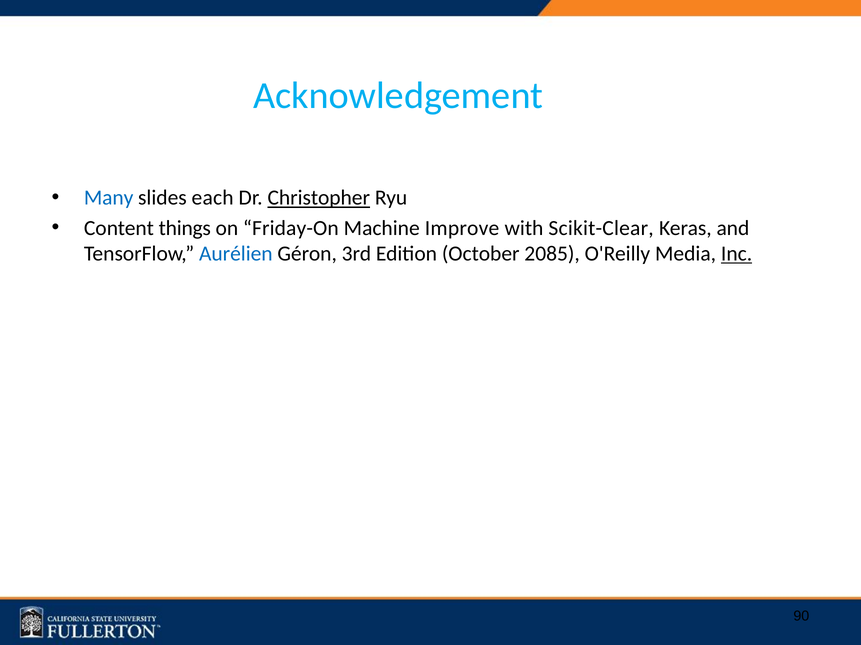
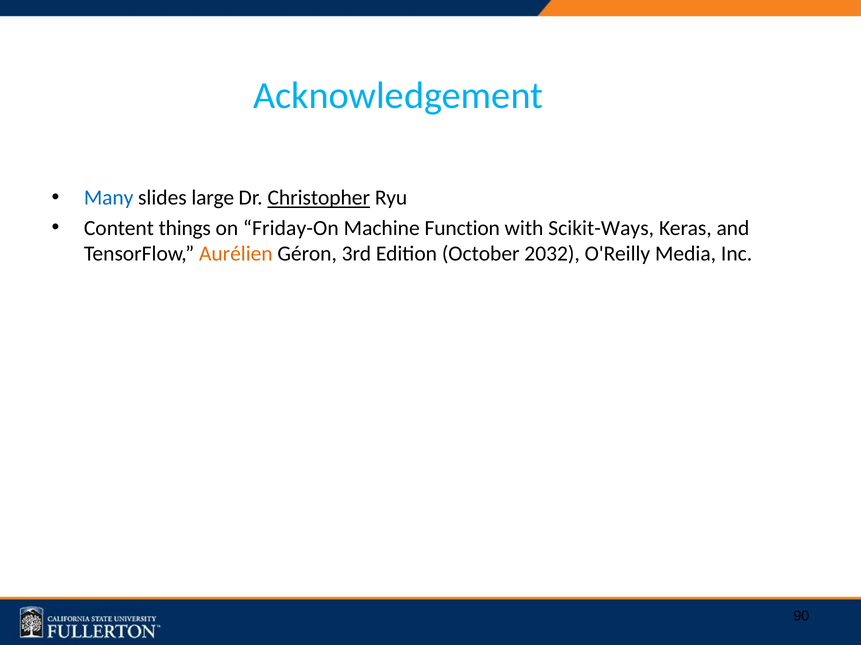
each: each -> large
Improve: Improve -> Function
Scikit-Clear: Scikit-Clear -> Scikit-Ways
Aurélien colour: blue -> orange
2085: 2085 -> 2032
Inc underline: present -> none
